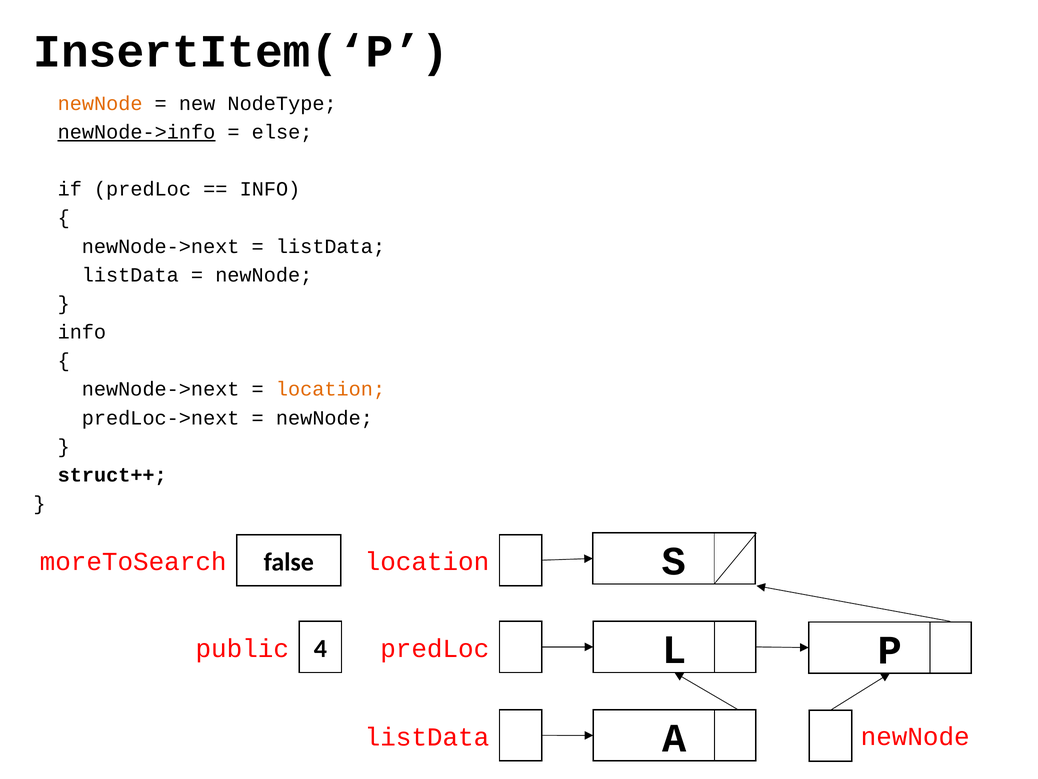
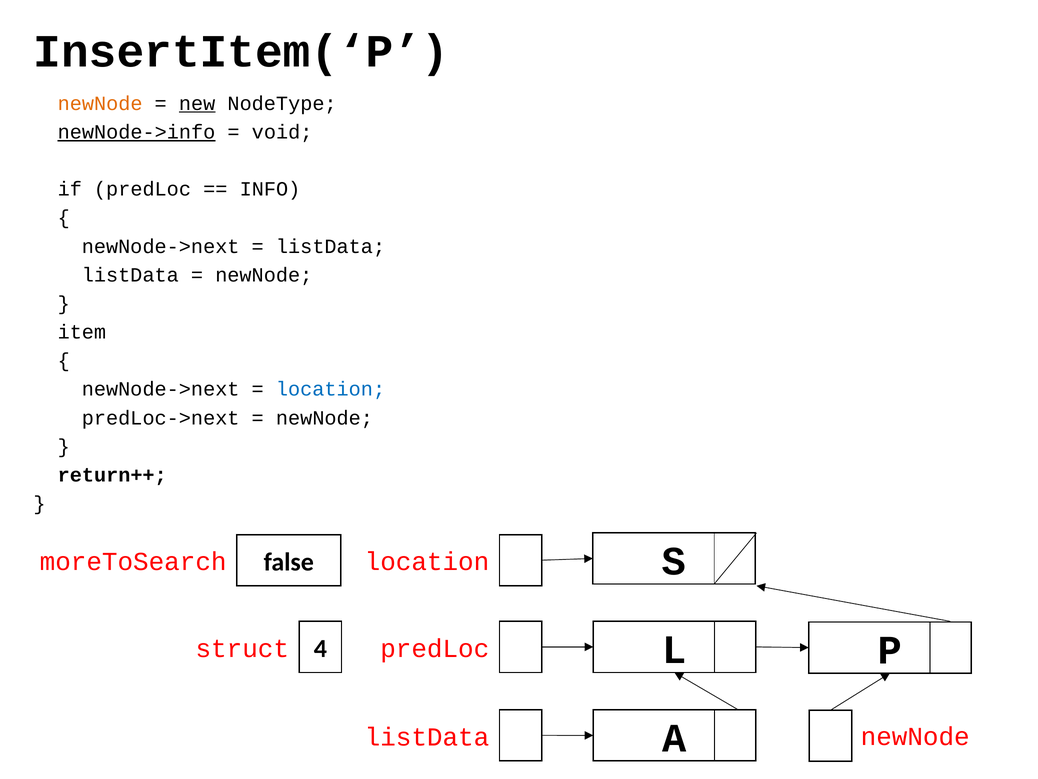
new underline: none -> present
else: else -> void
info at (82, 332): info -> item
location at (331, 389) colour: orange -> blue
struct++: struct++ -> return++
public: public -> struct
